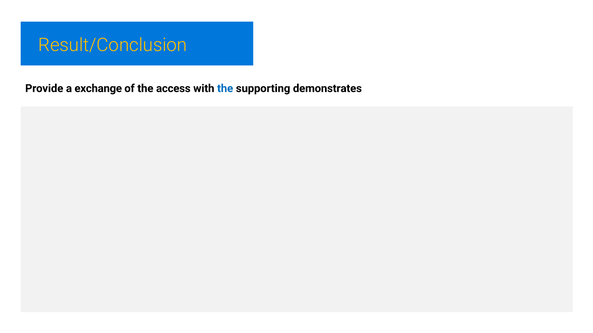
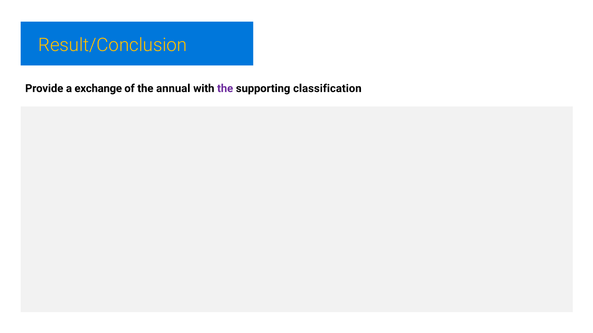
access: access -> annual
the at (225, 89) colour: blue -> purple
demonstrates: demonstrates -> classification
